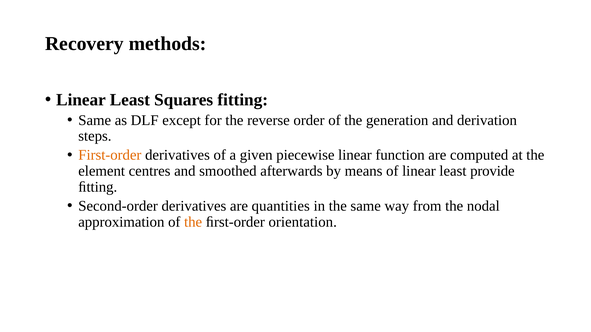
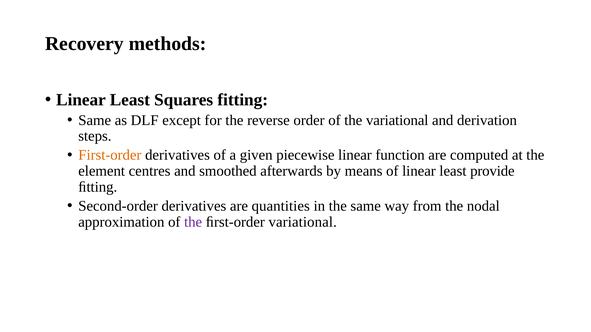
the generation: generation -> variational
the at (193, 222) colour: orange -> purple
ﬁrst-order orientation: orientation -> variational
